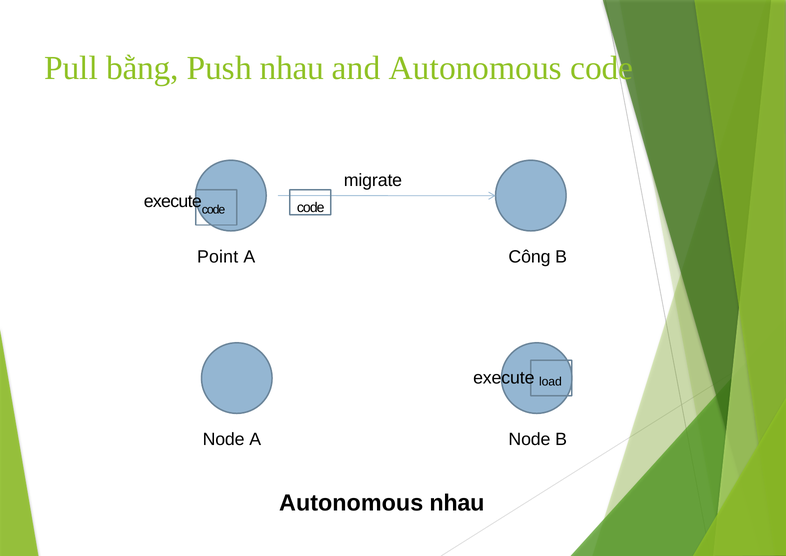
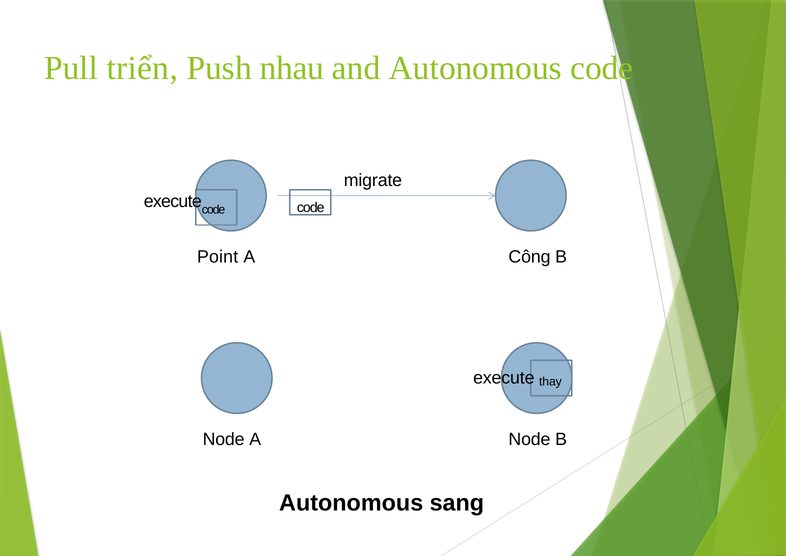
bằng: bằng -> triển
load: load -> thay
Autonomous nhau: nhau -> sang
